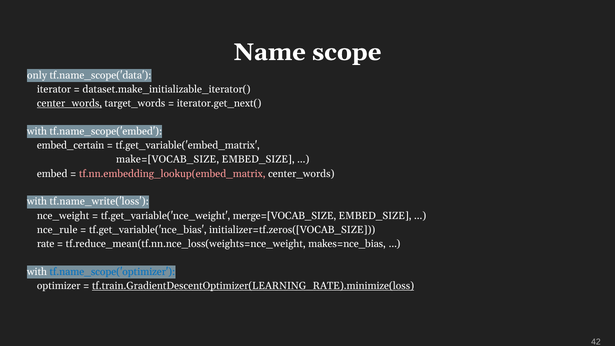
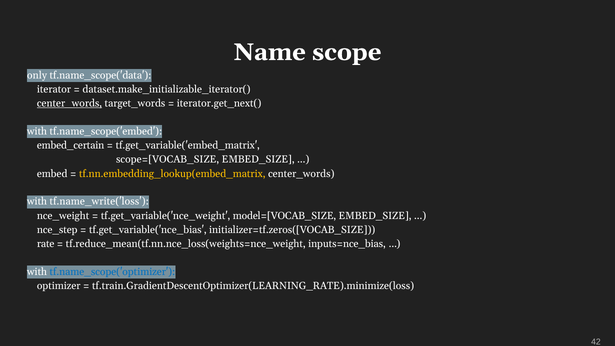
make=[VOCAB_SIZE: make=[VOCAB_SIZE -> scope=[VOCAB_SIZE
tf.nn.embedding_lookup(embed_matrix colour: pink -> yellow
merge=[VOCAB_SIZE: merge=[VOCAB_SIZE -> model=[VOCAB_SIZE
nce_rule: nce_rule -> nce_step
makes=nce_bias: makes=nce_bias -> inputs=nce_bias
tf.train.GradientDescentOptimizer(LEARNING_RATE).minimize(loss underline: present -> none
